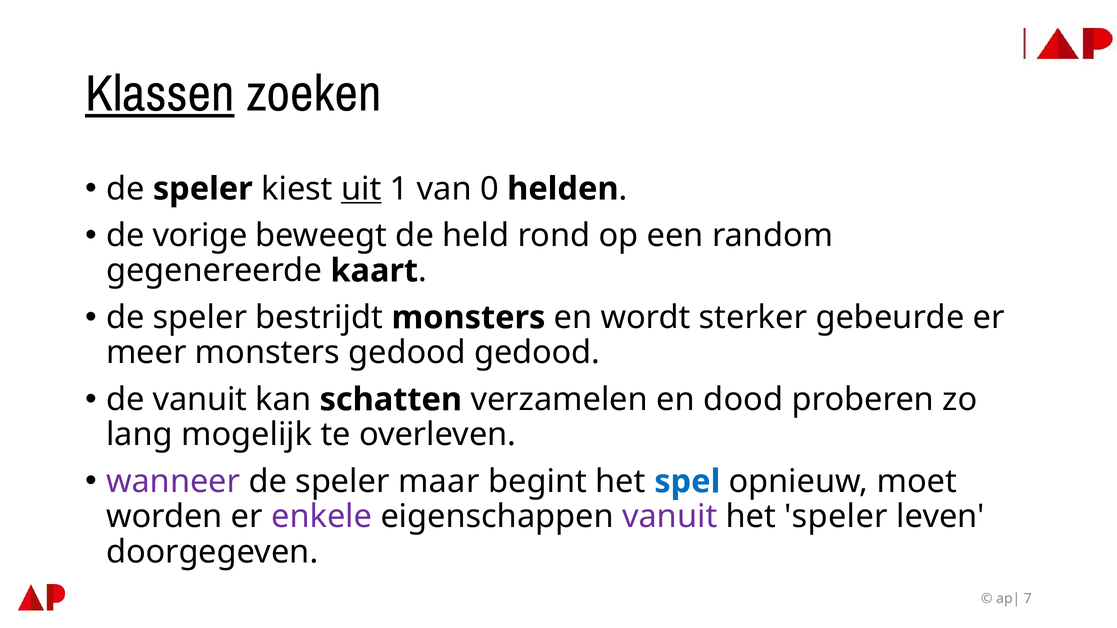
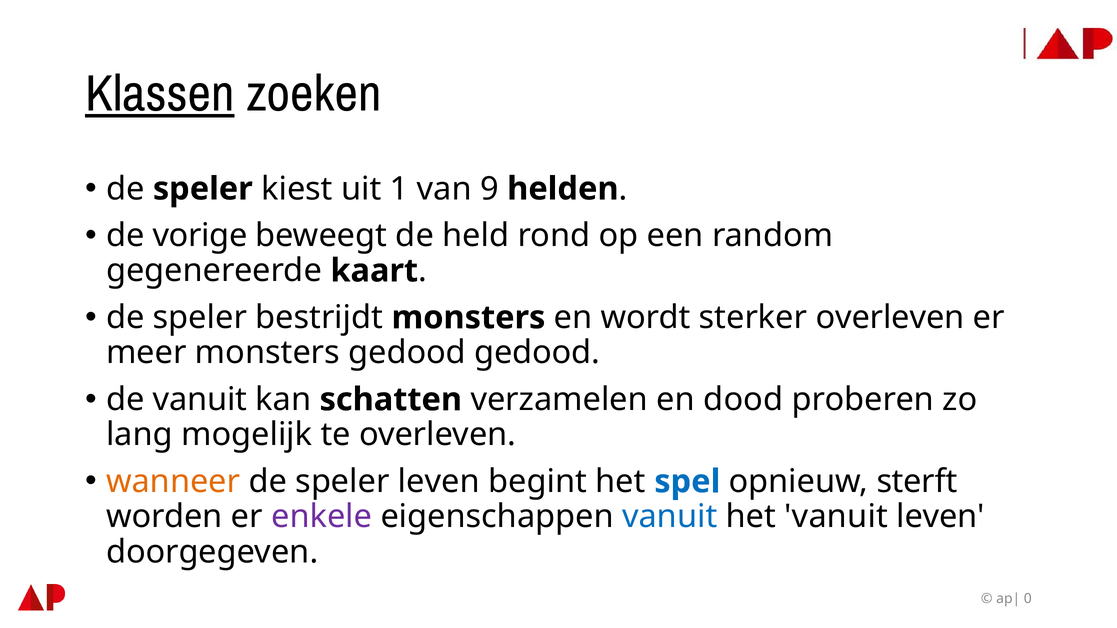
uit underline: present -> none
0: 0 -> 9
sterker gebeurde: gebeurde -> overleven
wanneer colour: purple -> orange
speler maar: maar -> leven
moet: moet -> sterft
vanuit at (670, 517) colour: purple -> blue
het speler: speler -> vanuit
7: 7 -> 0
